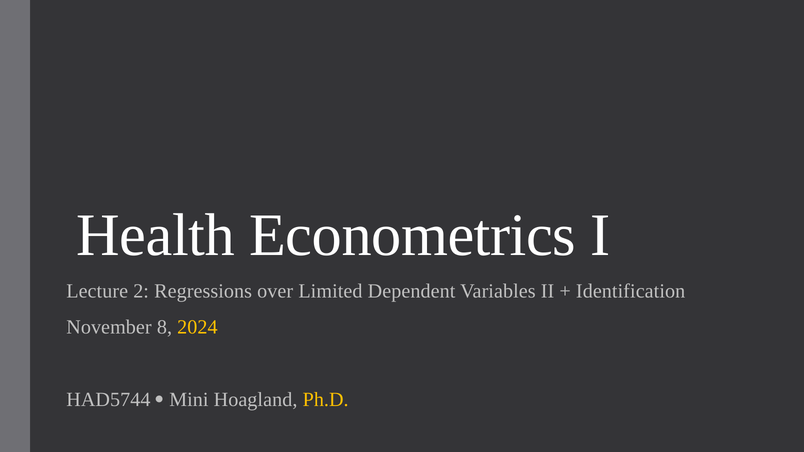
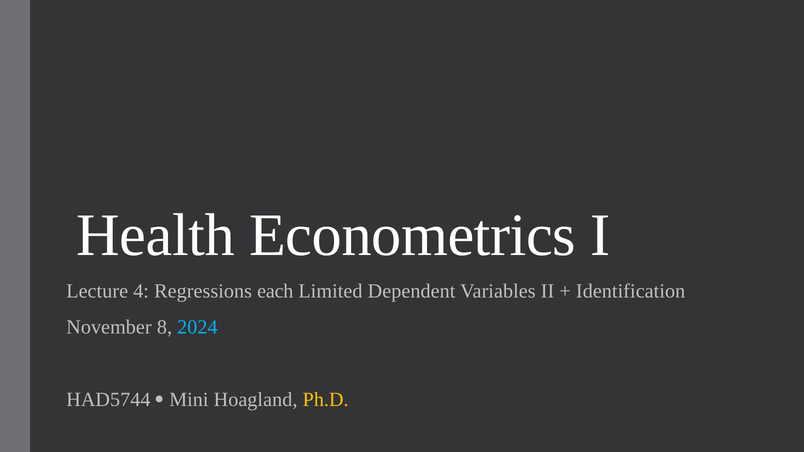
2: 2 -> 4
over: over -> each
2024 colour: yellow -> light blue
